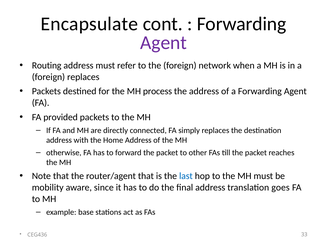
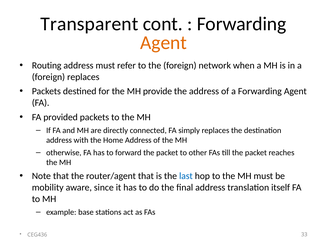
Encapsulate: Encapsulate -> Transparent
Agent at (164, 43) colour: purple -> orange
process: process -> provide
goes: goes -> itself
